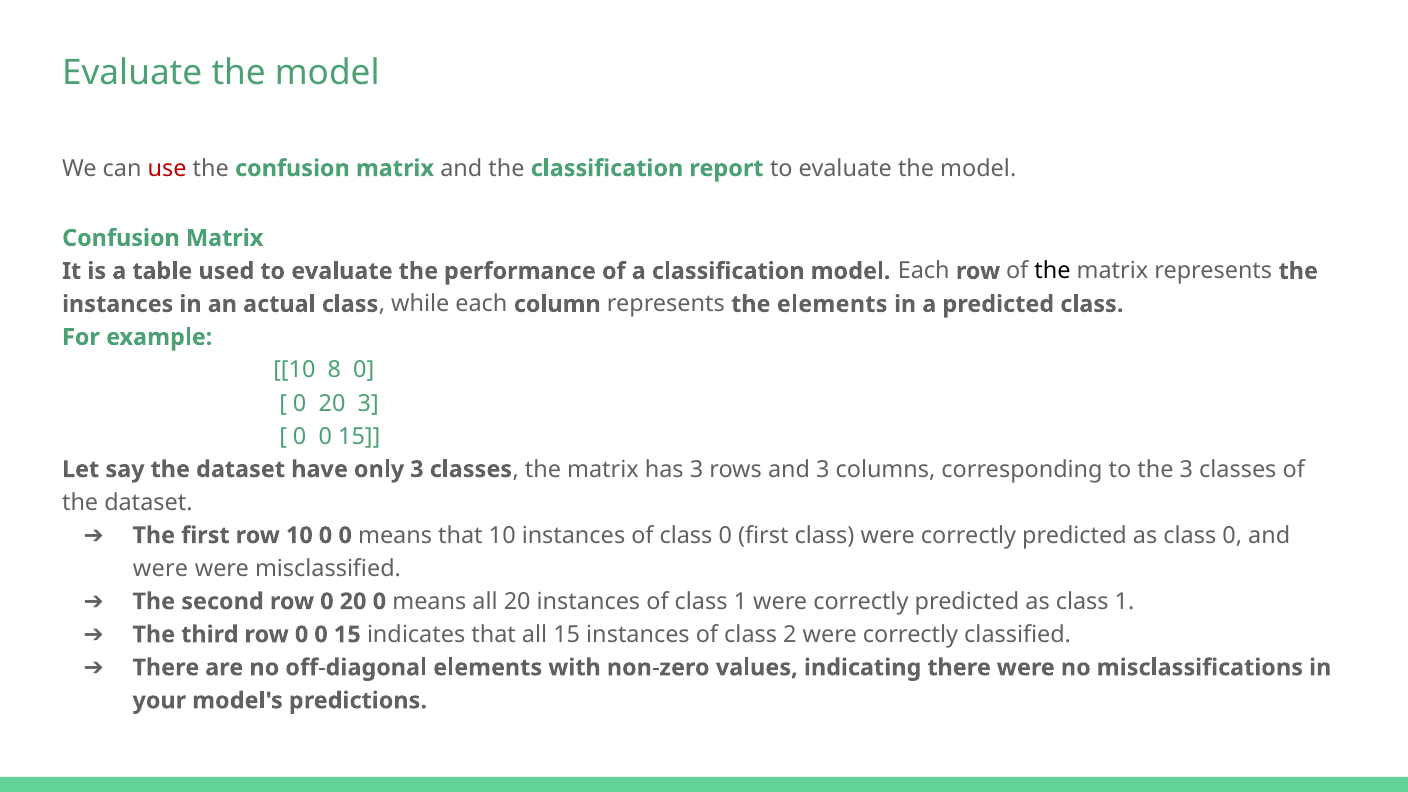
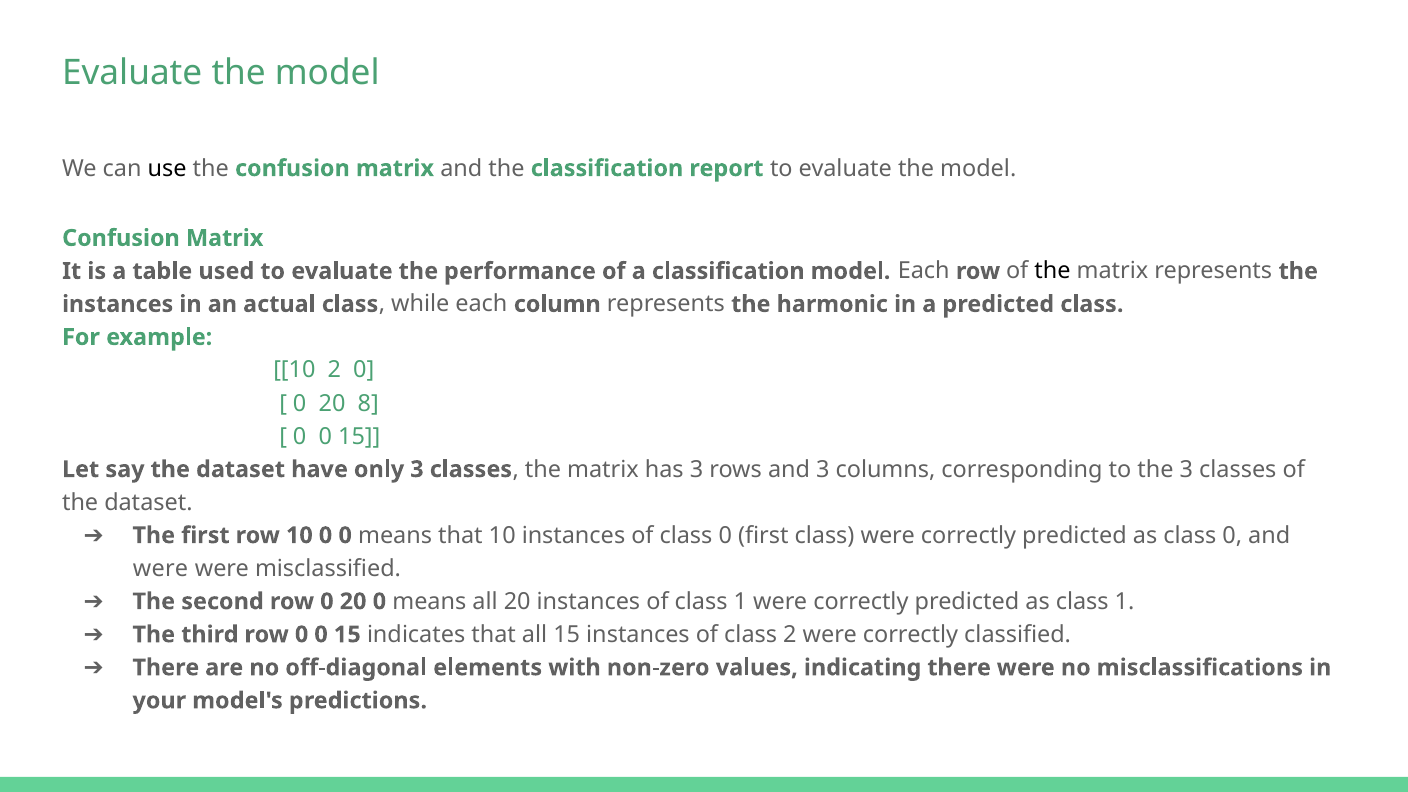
use colour: red -> black
the elements: elements -> harmonic
10 8: 8 -> 2
20 3: 3 -> 8
